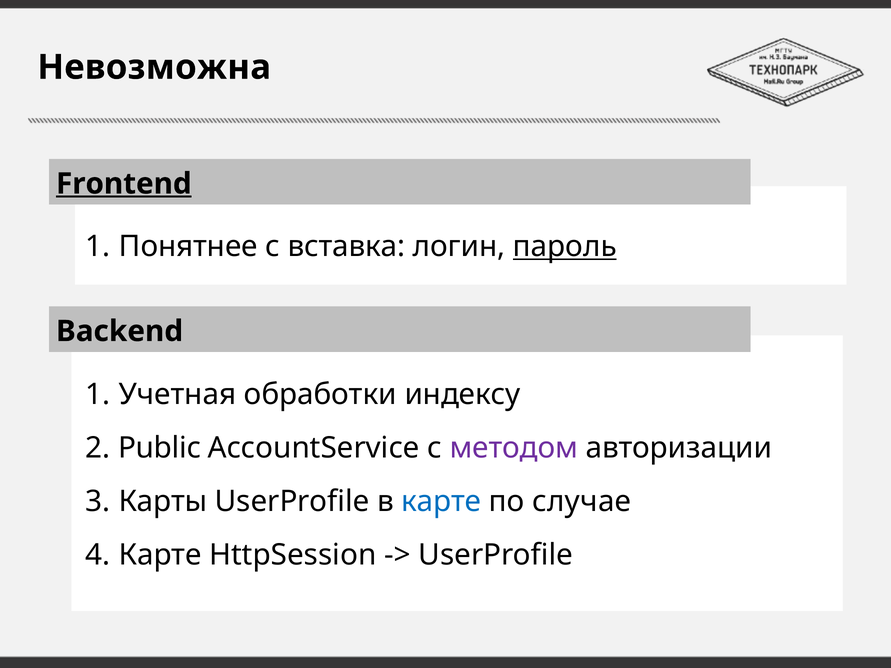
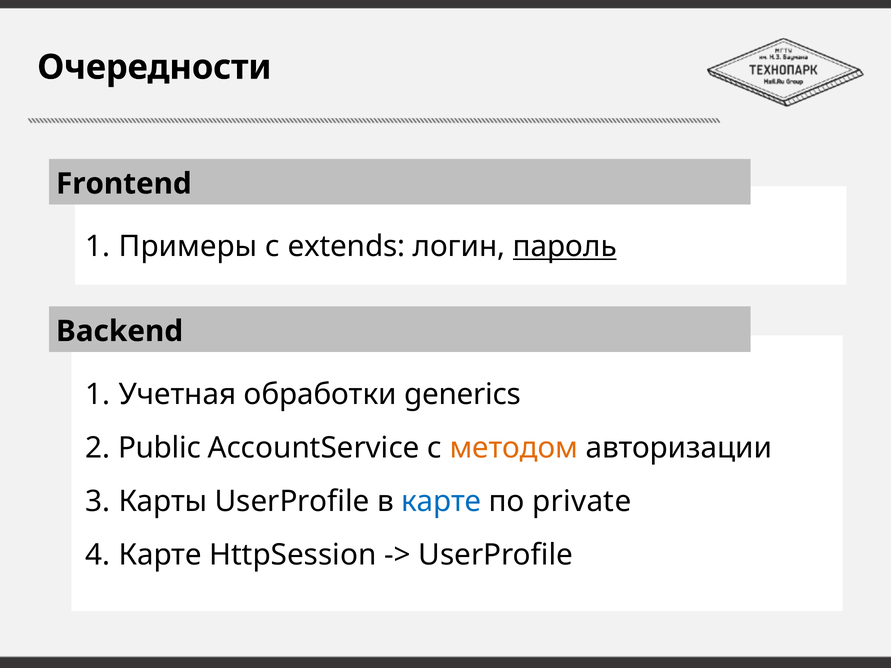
Невозможна: Невозможна -> Очередности
Frontend underline: present -> none
Понятнее: Понятнее -> Примеры
вставка: вставка -> extends
индексу: индексу -> generics
методом colour: purple -> orange
случае: случае -> private
